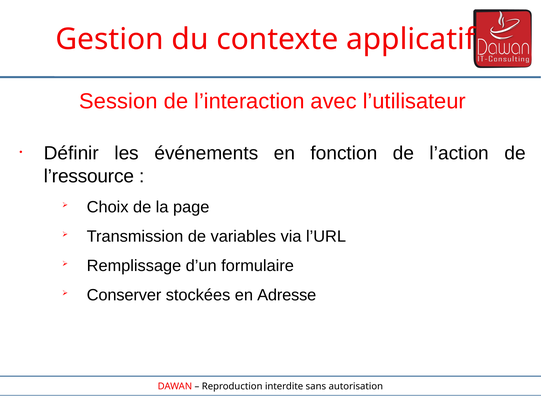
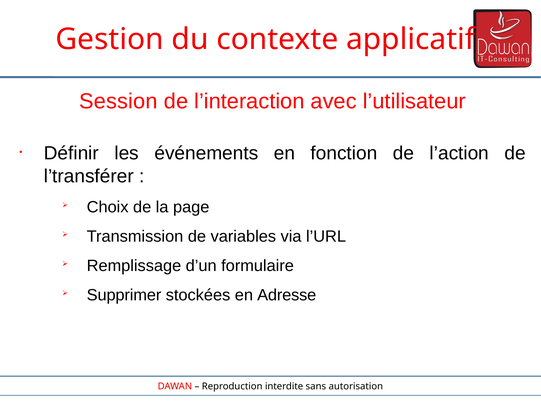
l’ressource: l’ressource -> l’transférer
Conserver: Conserver -> Supprimer
